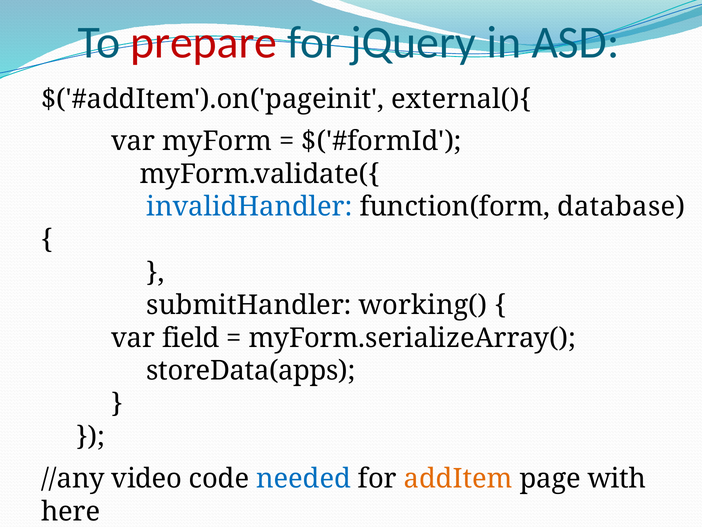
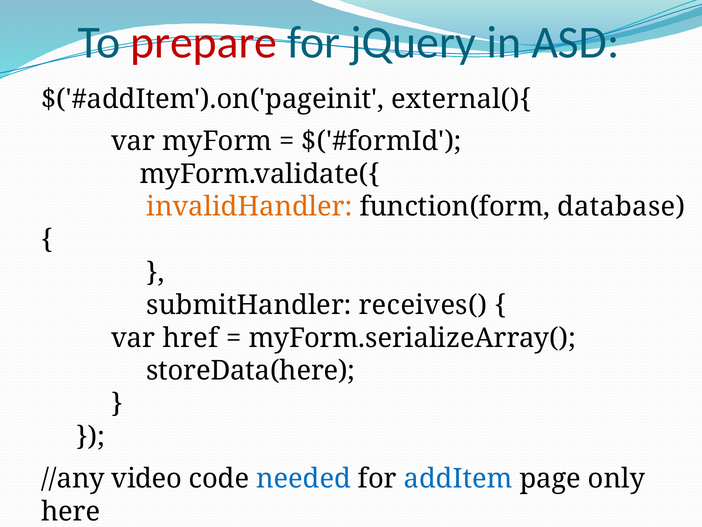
invalidHandler colour: blue -> orange
working(: working( -> receives(
field: field -> href
storeData(apps: storeData(apps -> storeData(here
addItem colour: orange -> blue
with: with -> only
